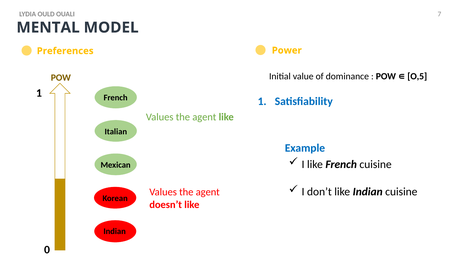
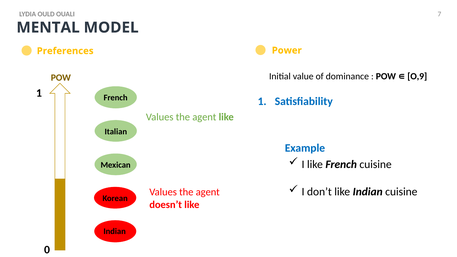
O,5: O,5 -> O,9
